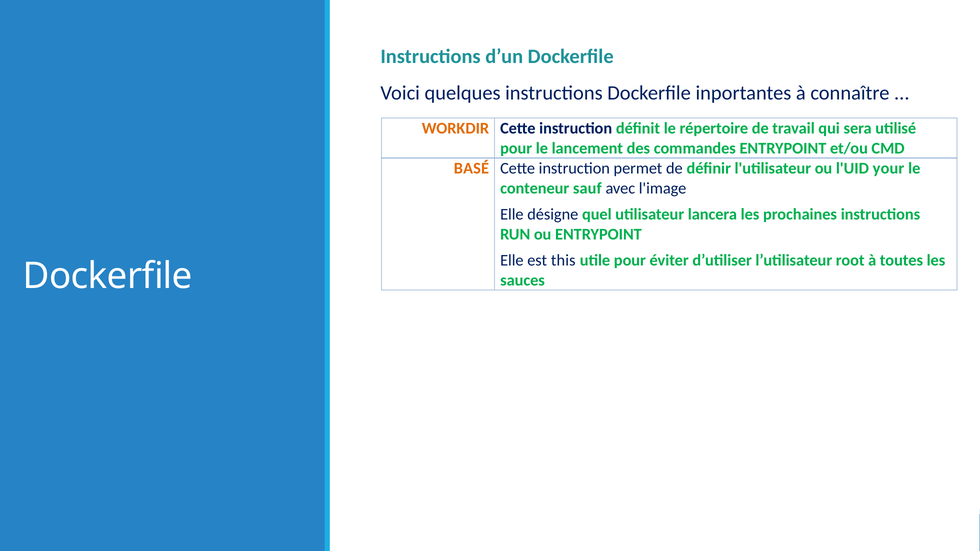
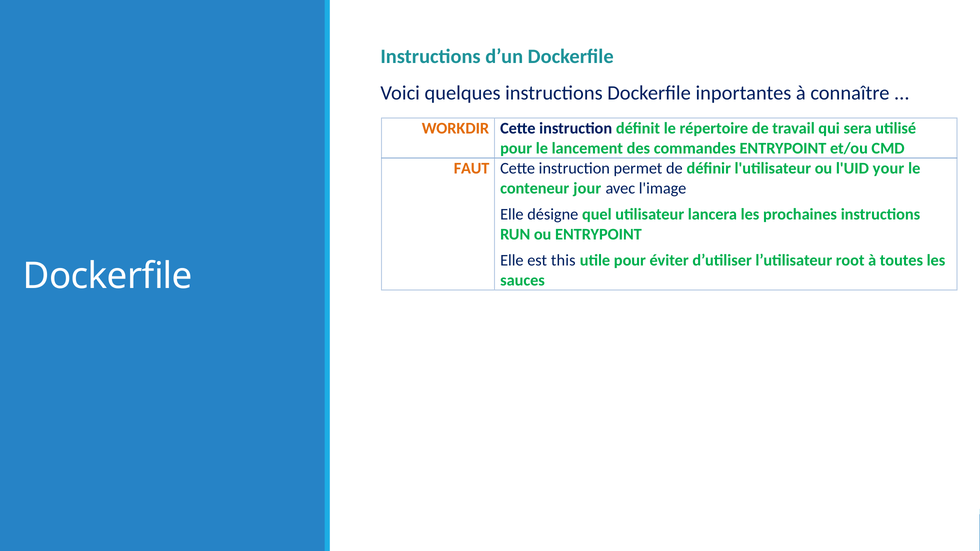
BASÉ: BASÉ -> FAUT
sauf: sauf -> jour
